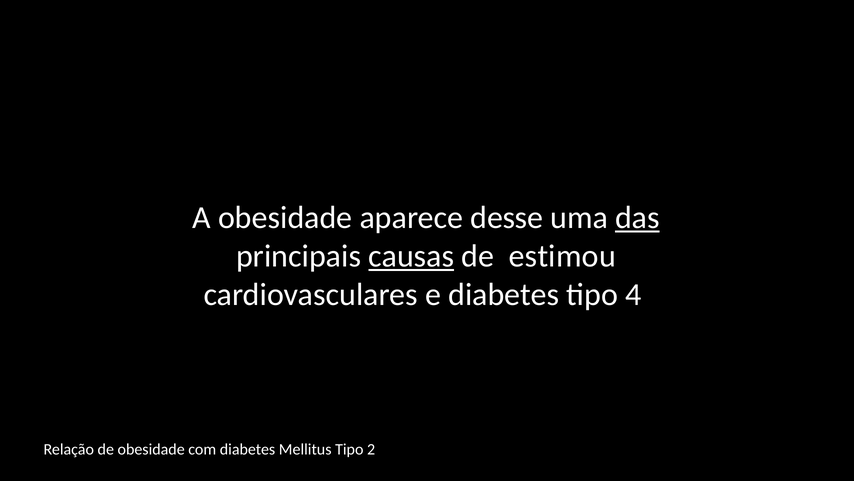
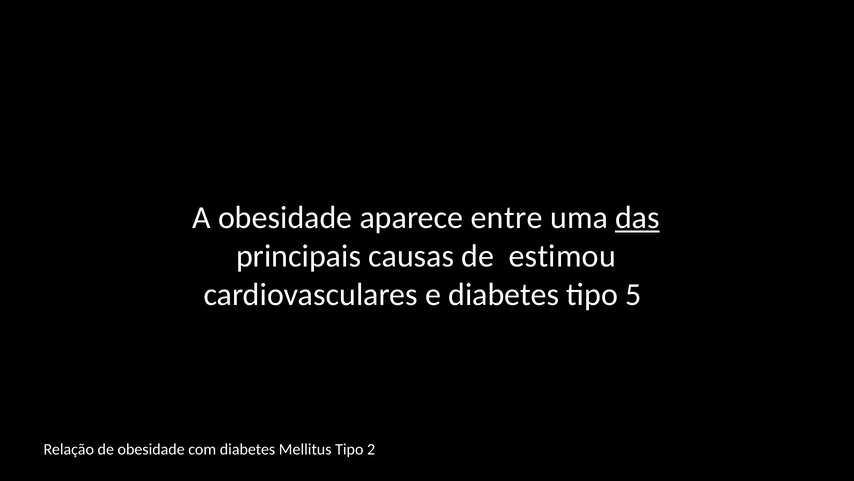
desse: desse -> entre
causas underline: present -> none
4: 4 -> 5
